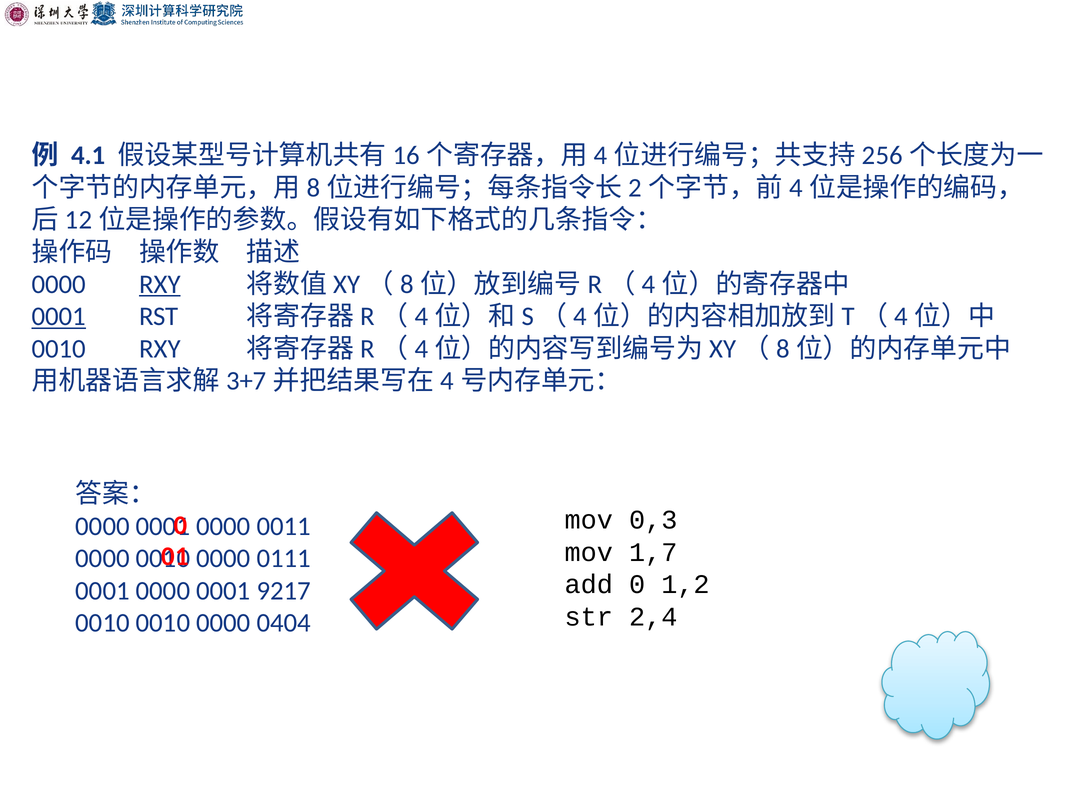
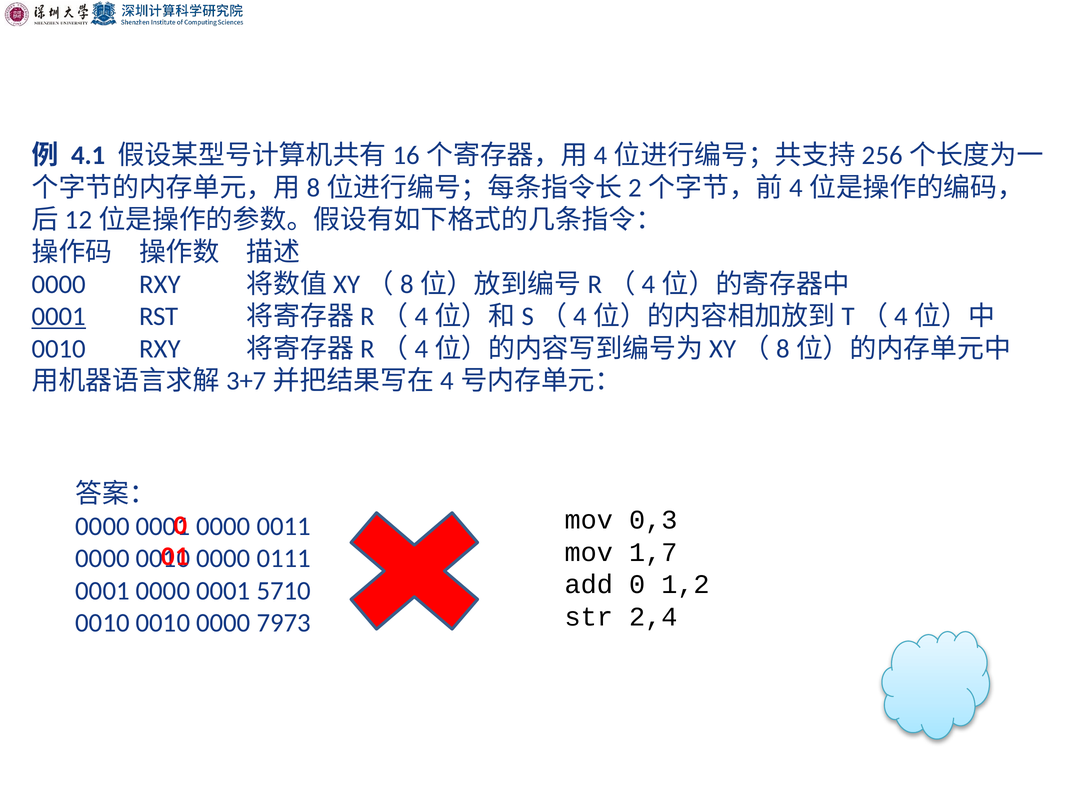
RXY at (160, 284) underline: present -> none
9217: 9217 -> 5710
0404: 0404 -> 7973
